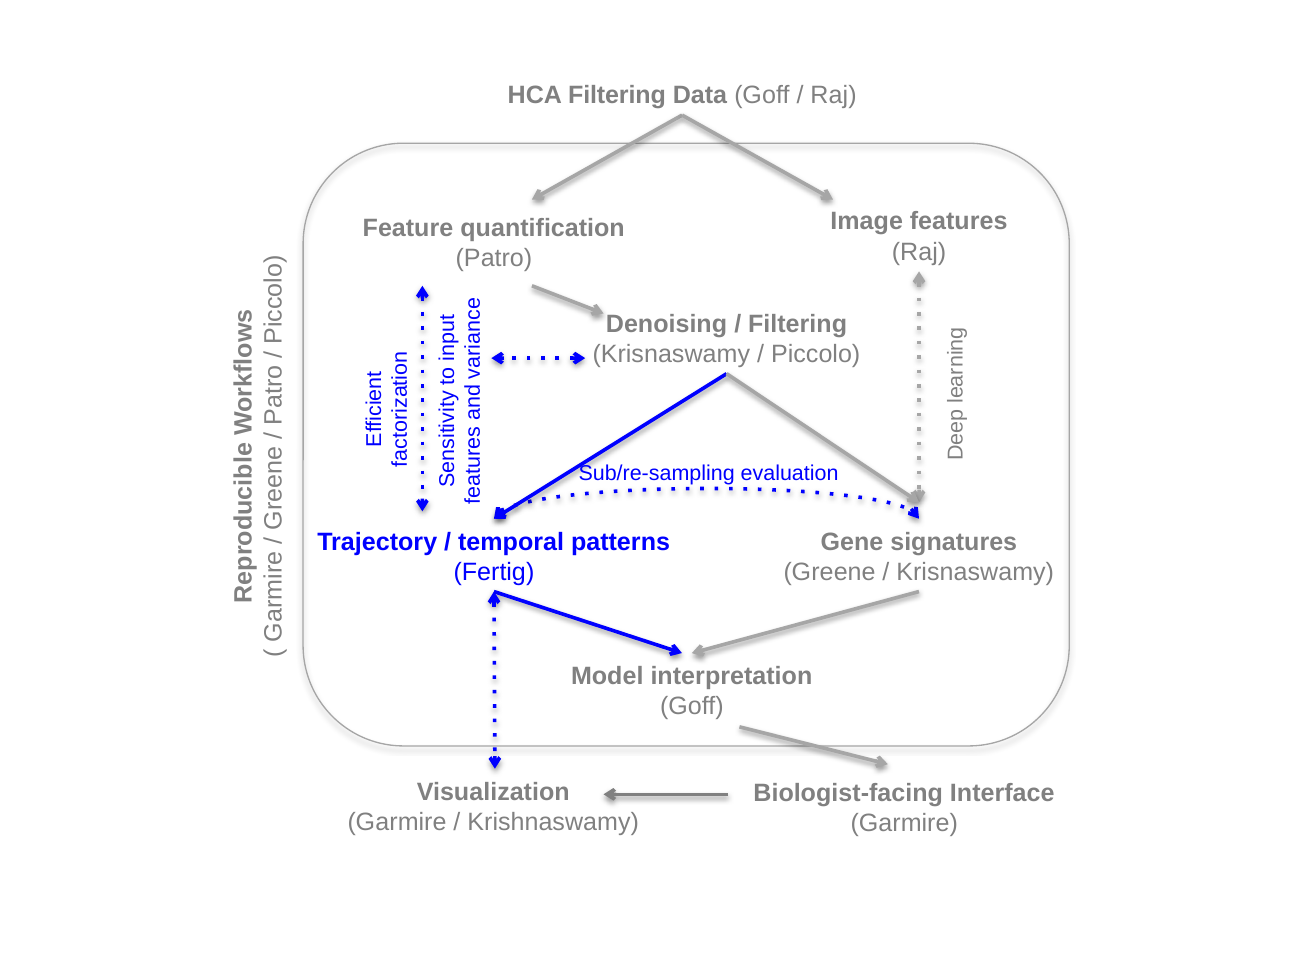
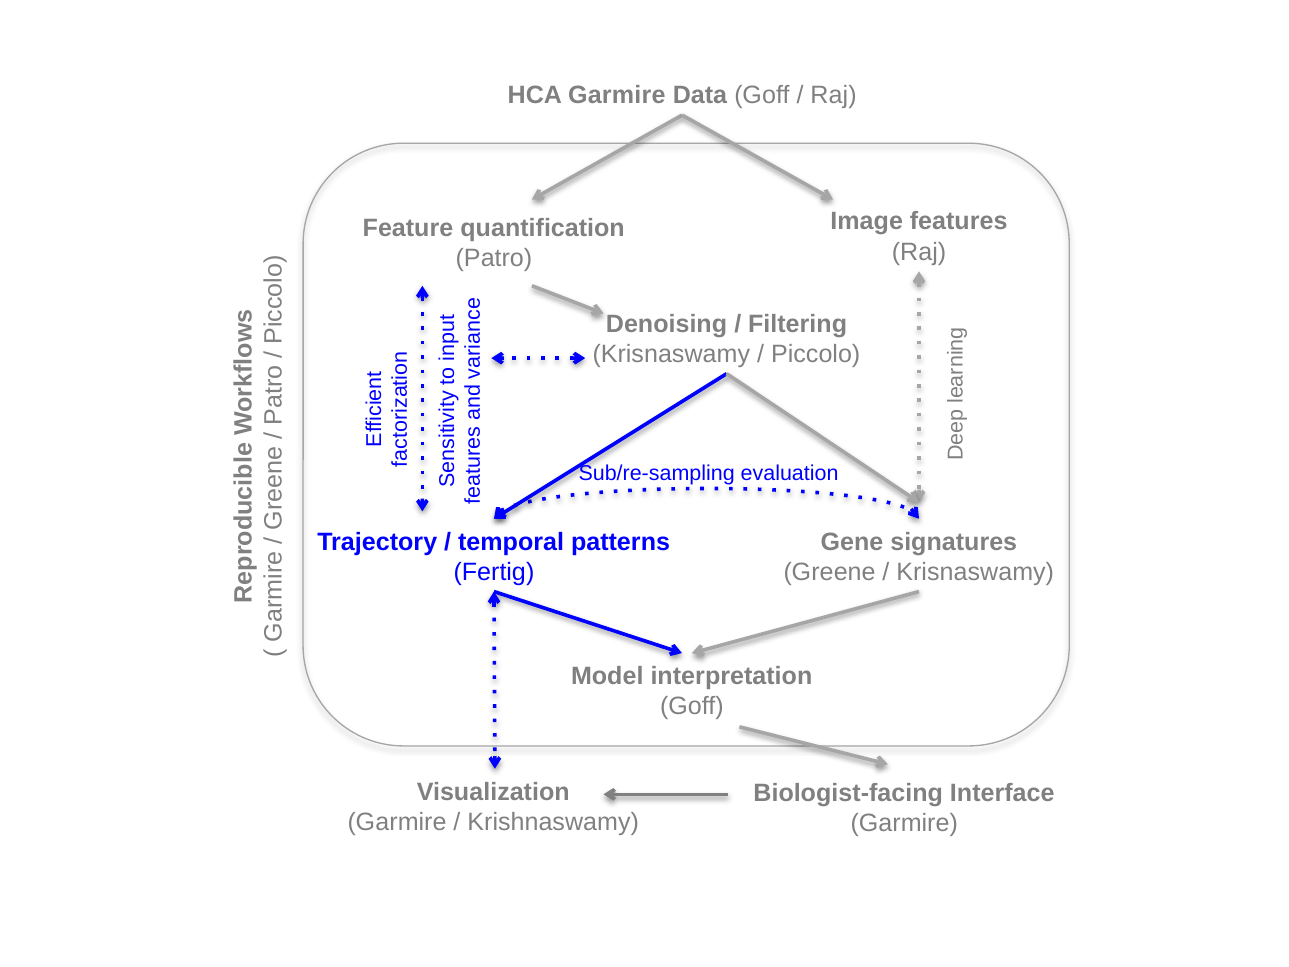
HCA Filtering: Filtering -> Garmire
